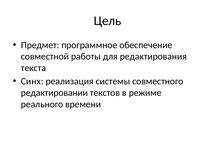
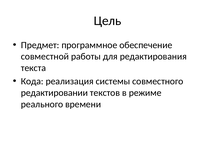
Синх: Синх -> Кода
